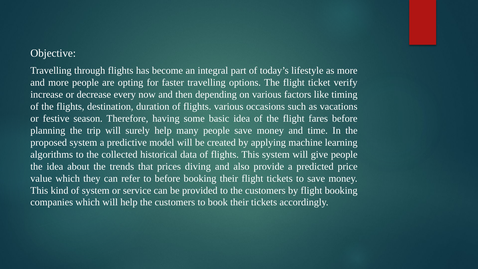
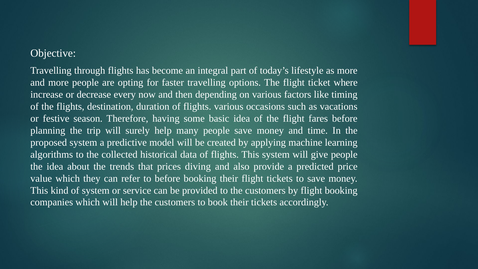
verify: verify -> where
